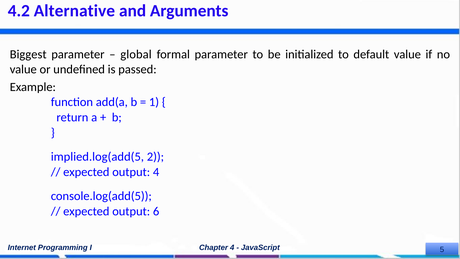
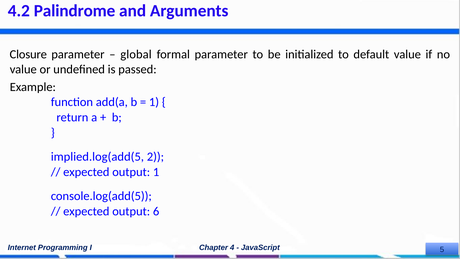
Alternative: Alternative -> Palindrome
Biggest: Biggest -> Closure
output 4: 4 -> 1
